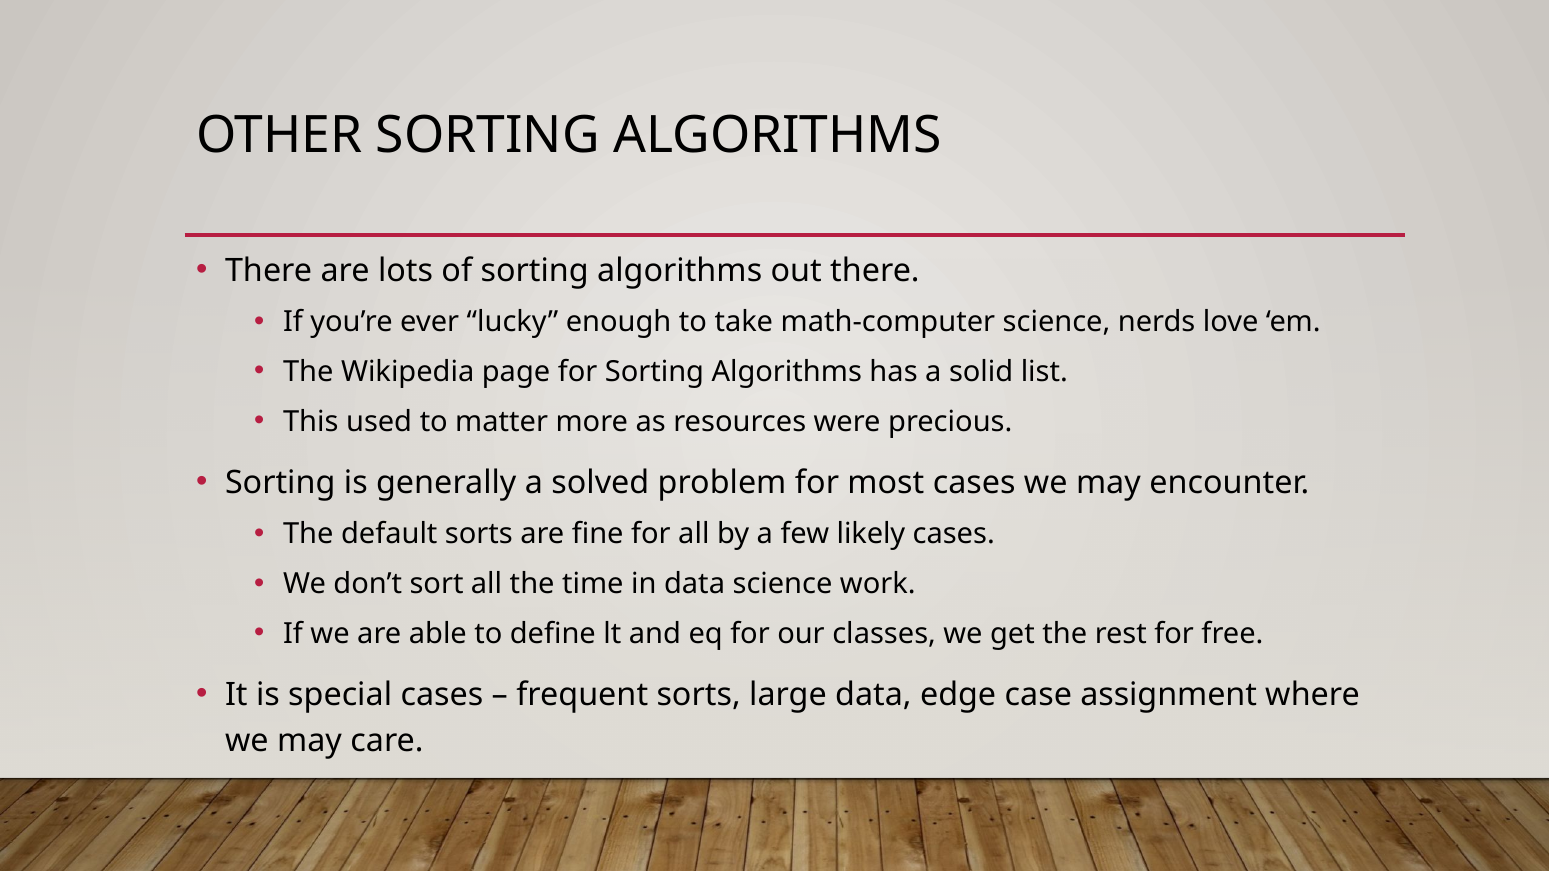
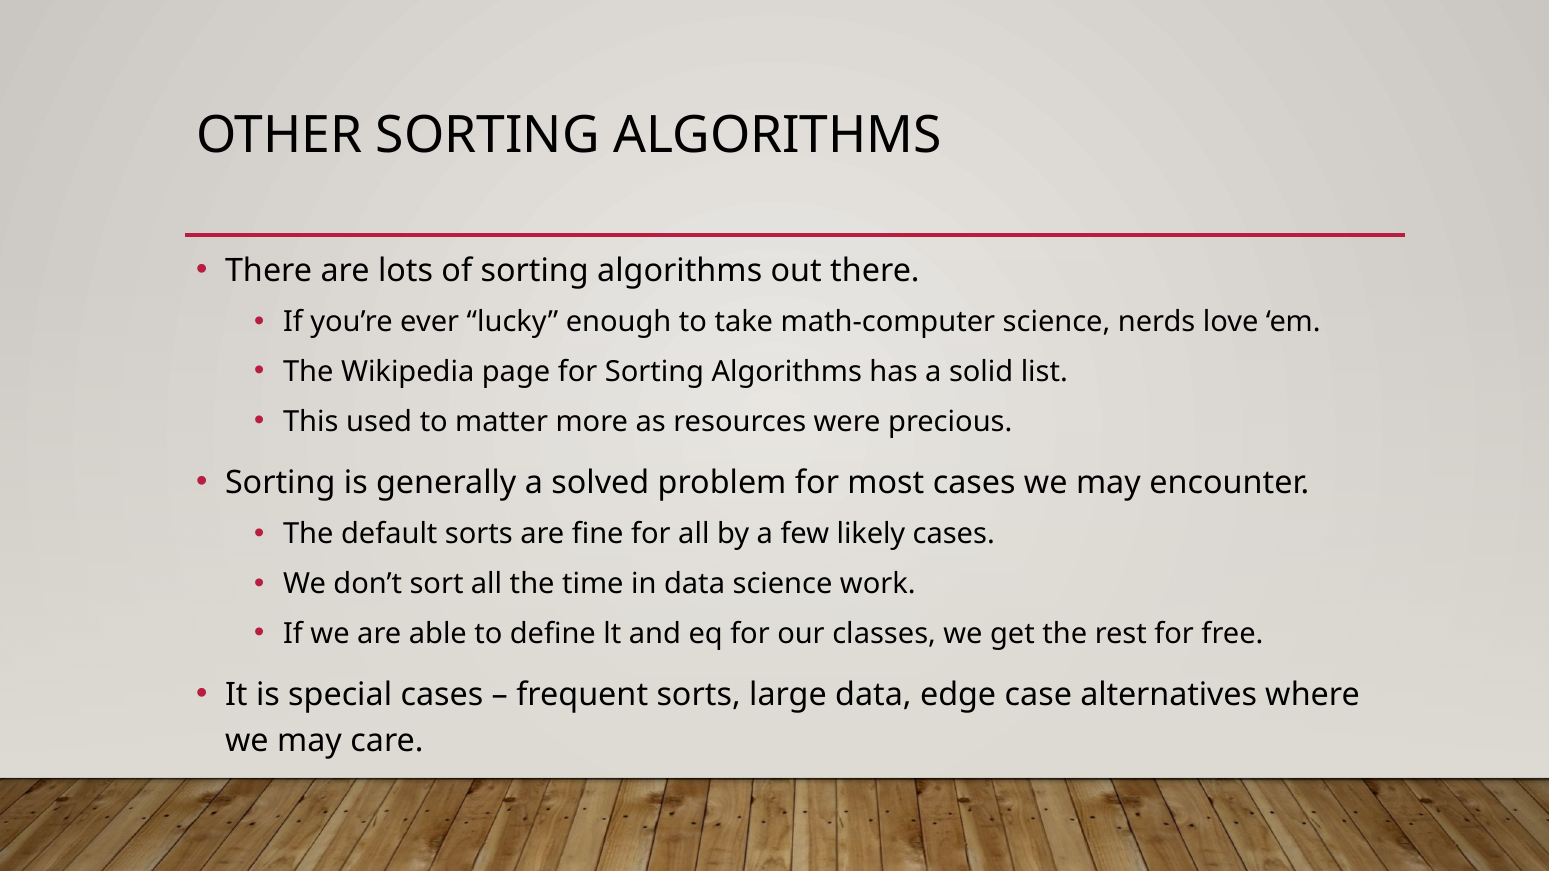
assignment: assignment -> alternatives
